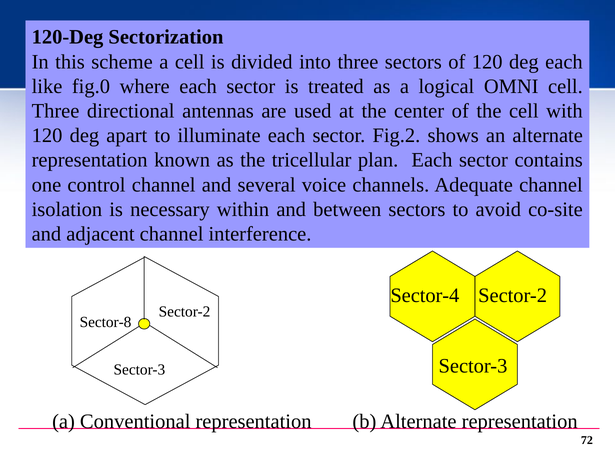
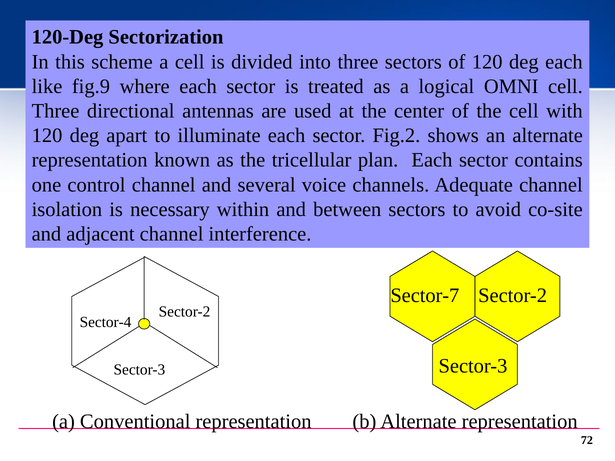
fig.0: fig.0 -> fig.9
Sector-4: Sector-4 -> Sector-7
Sector-8: Sector-8 -> Sector-4
